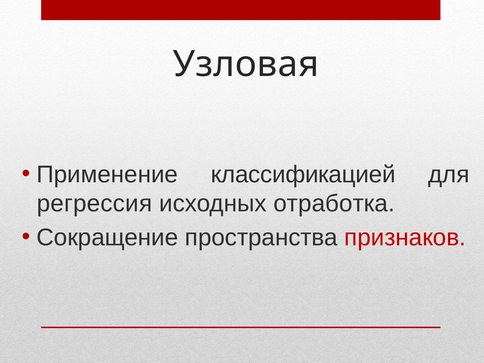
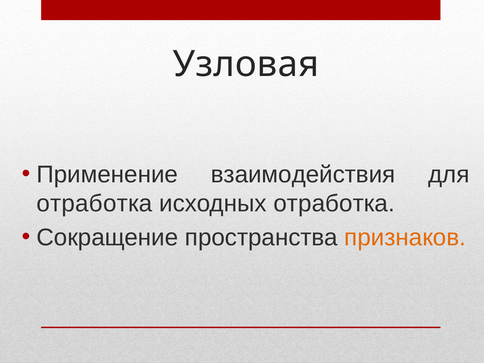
классификацией: классификацией -> взаимодействия
регрессия at (94, 204): регрессия -> отработка
признаков colour: red -> orange
